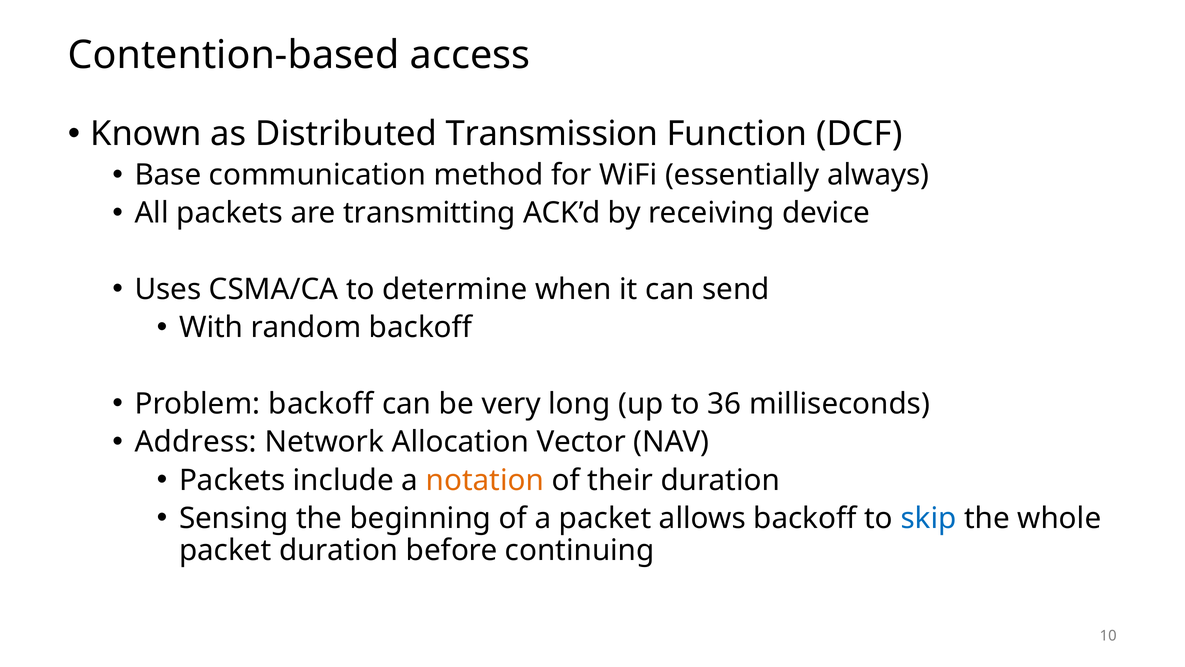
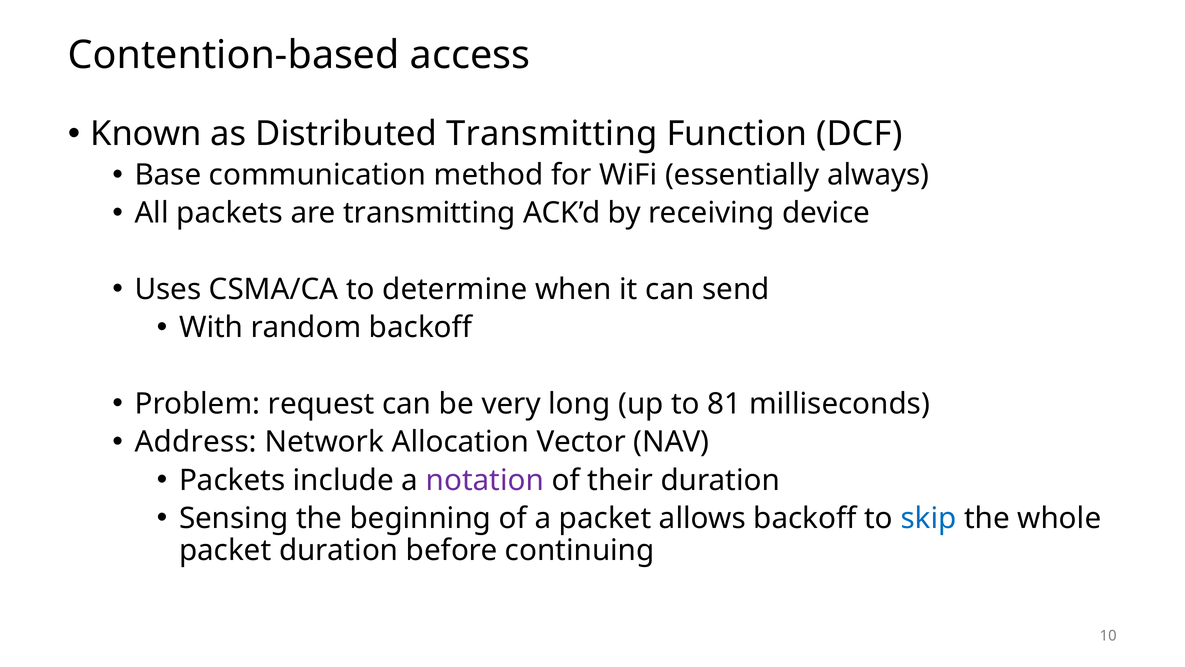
Distributed Transmission: Transmission -> Transmitting
Problem backoff: backoff -> request
36: 36 -> 81
notation colour: orange -> purple
